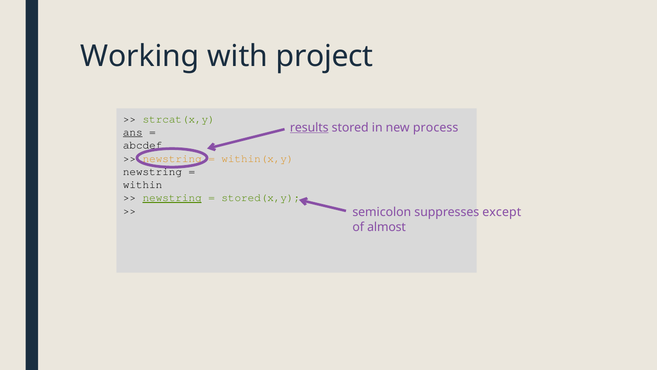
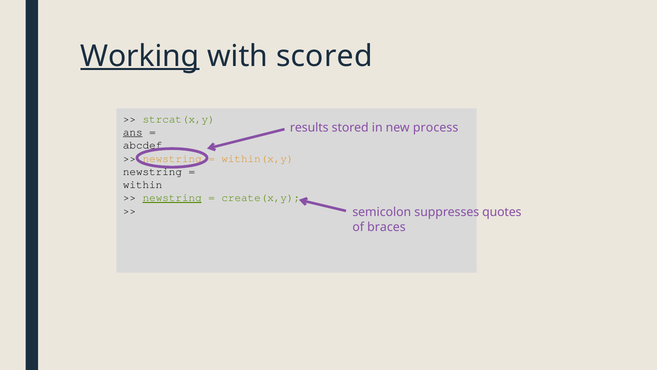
Working underline: none -> present
project: project -> scored
results underline: present -> none
stored(x,y: stored(x,y -> create(x,y
except: except -> quotes
almost: almost -> braces
